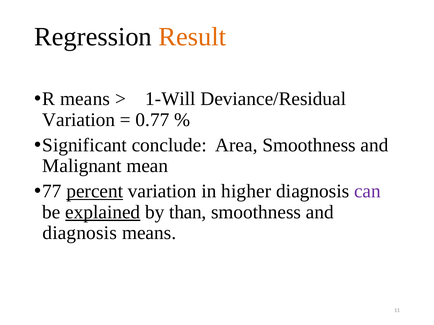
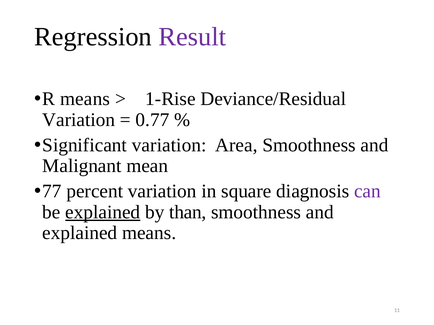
Result colour: orange -> purple
1-Will: 1-Will -> 1-Rise
Significant conclude: conclude -> variation
percent underline: present -> none
higher: higher -> square
diagnosis at (80, 233): diagnosis -> explained
